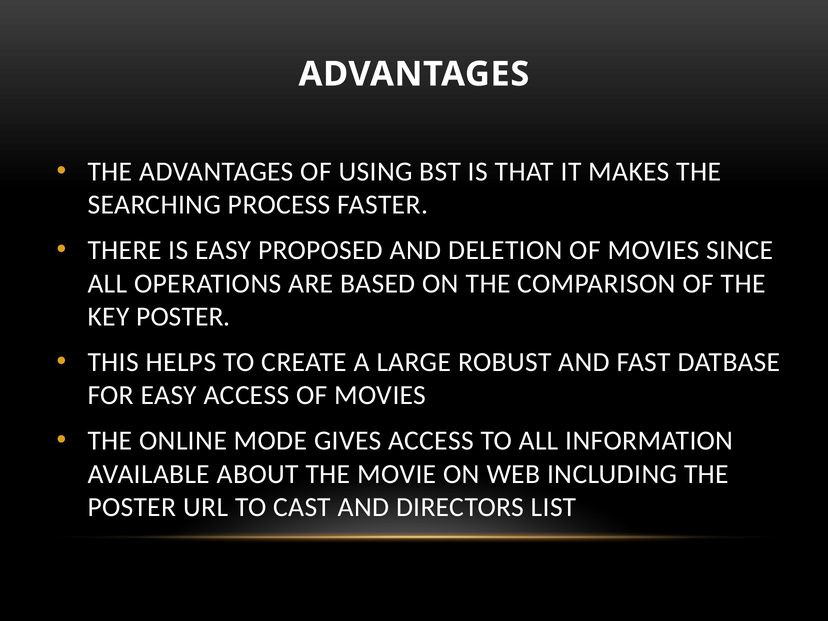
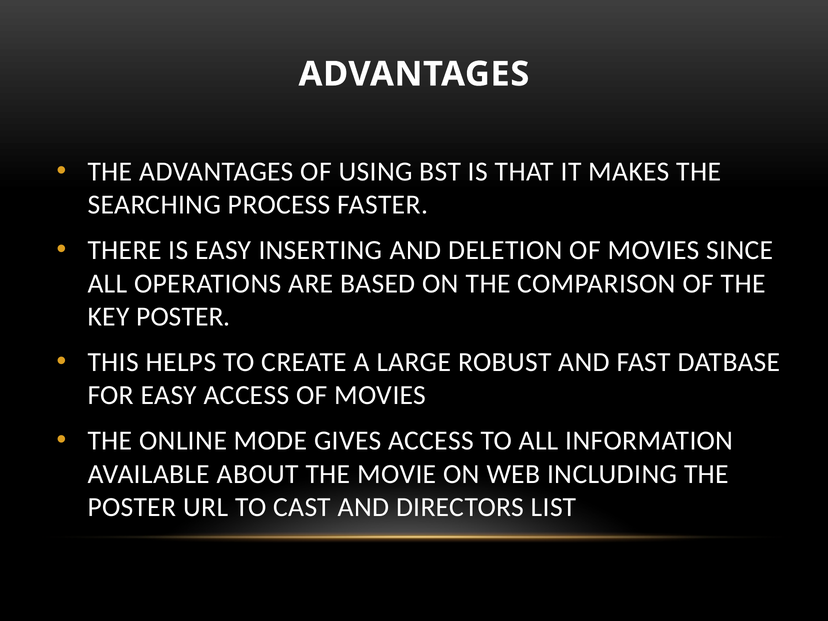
PROPOSED: PROPOSED -> INSERTING
